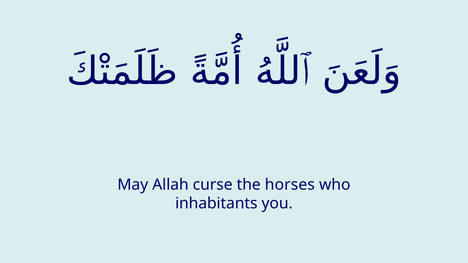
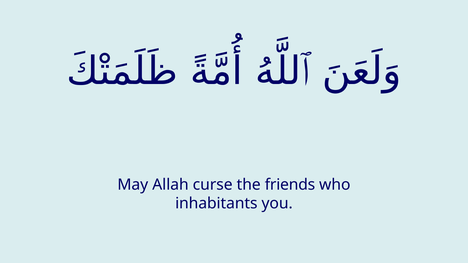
horses: horses -> friends
